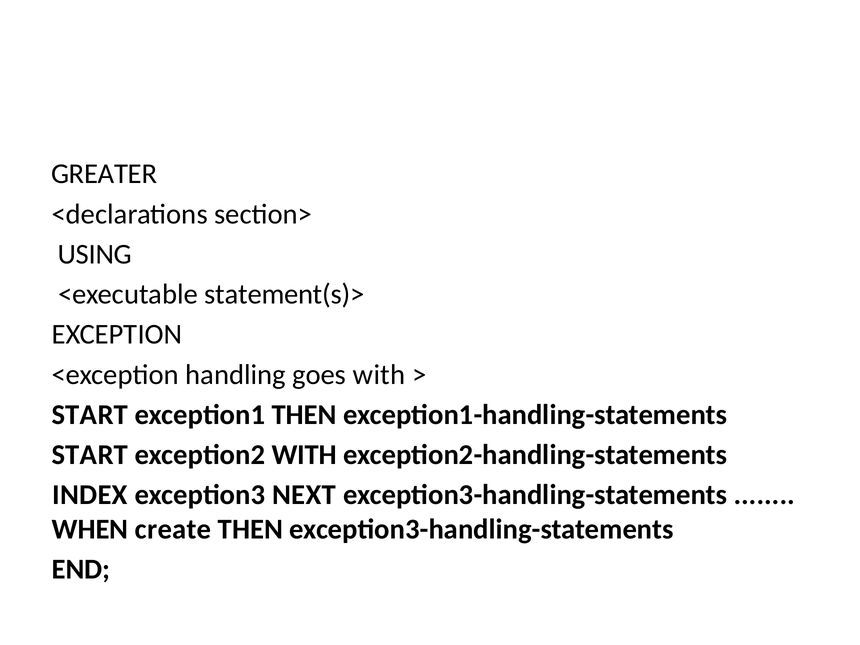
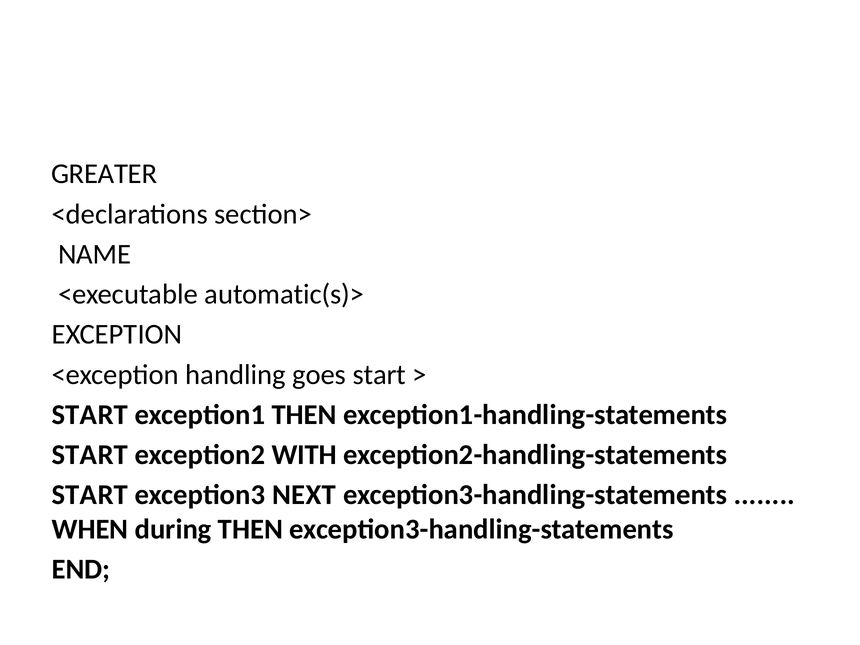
USING: USING -> NAME
statement(s)>: statement(s)> -> automatic(s)>
goes with: with -> start
INDEX at (90, 495): INDEX -> START
create: create -> during
